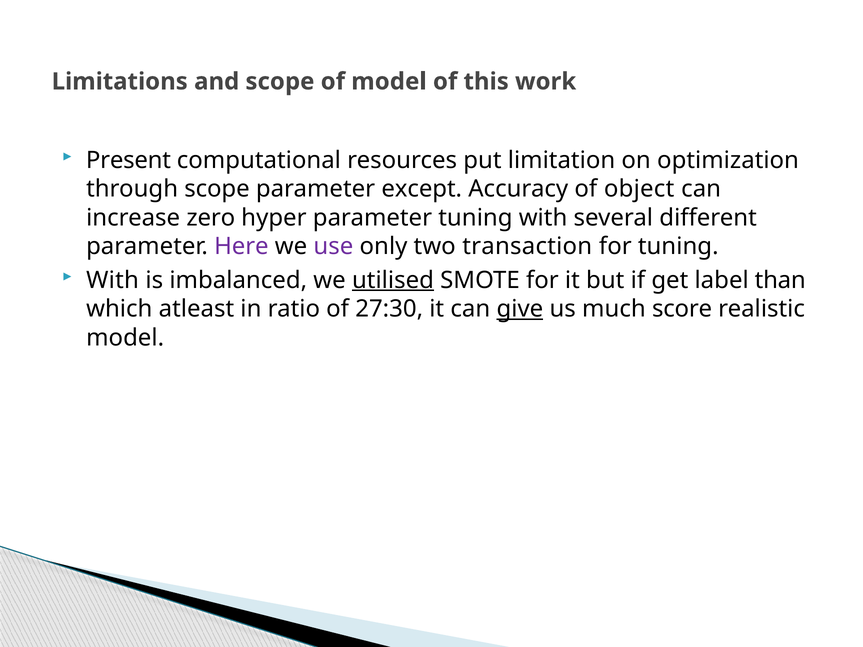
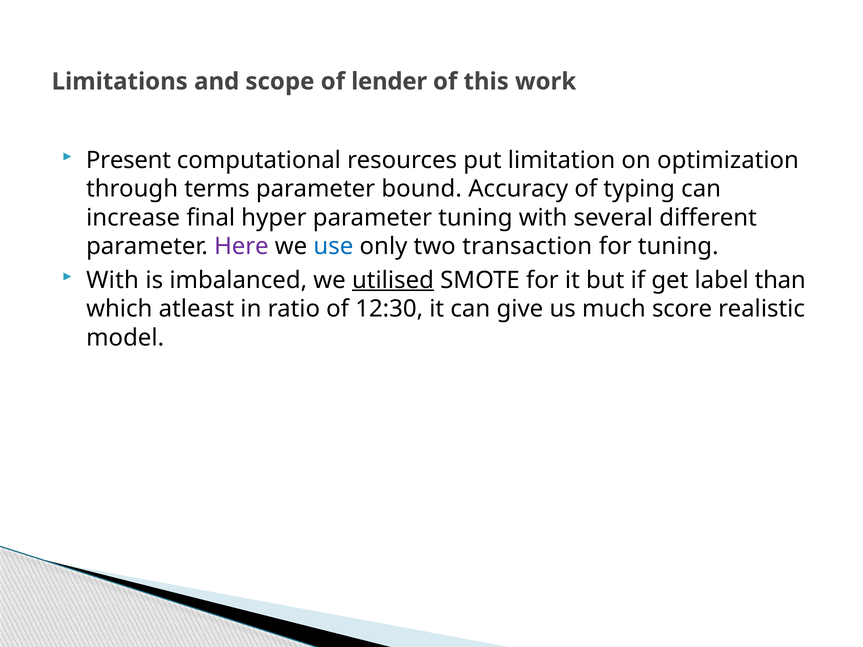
of model: model -> lender
through scope: scope -> terms
except: except -> bound
object: object -> typing
zero: zero -> final
use colour: purple -> blue
27:30: 27:30 -> 12:30
give underline: present -> none
